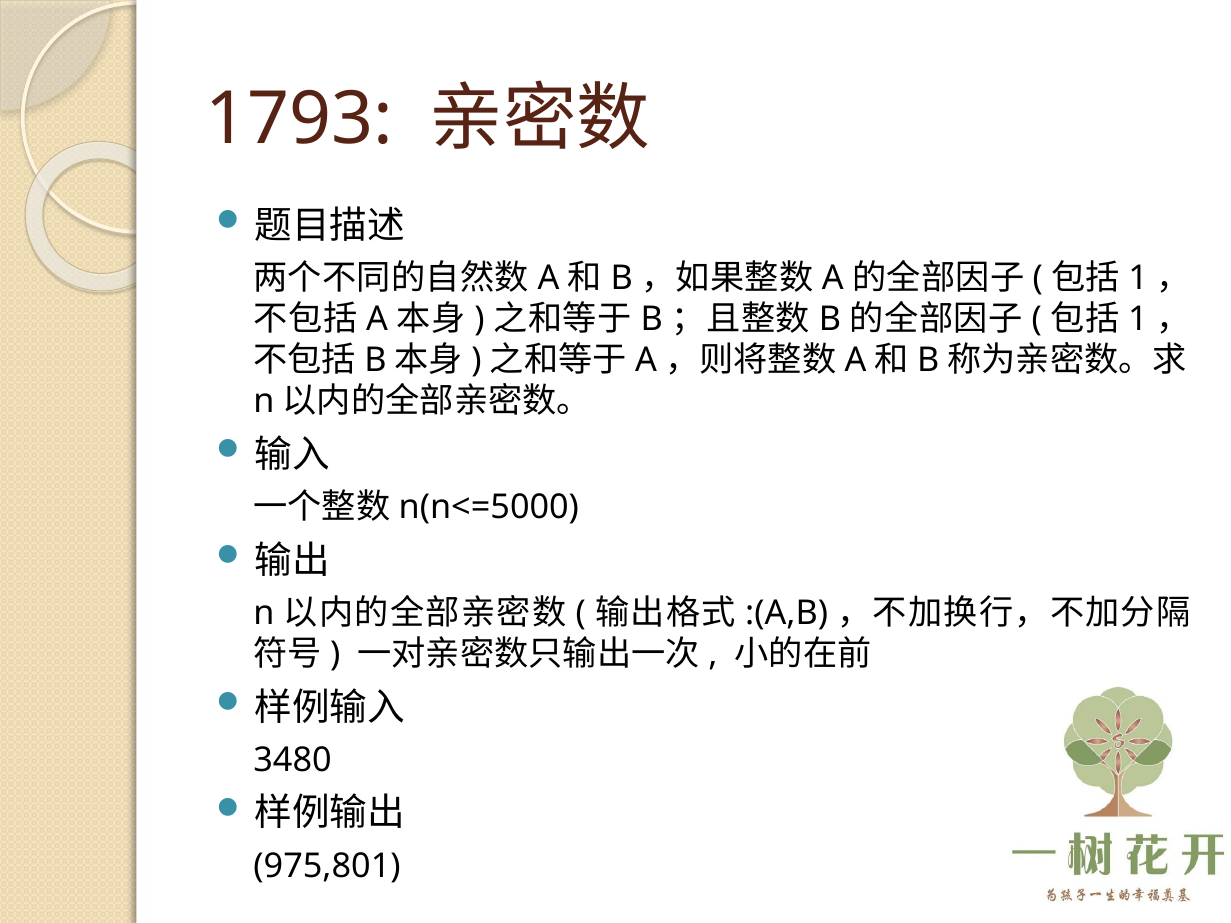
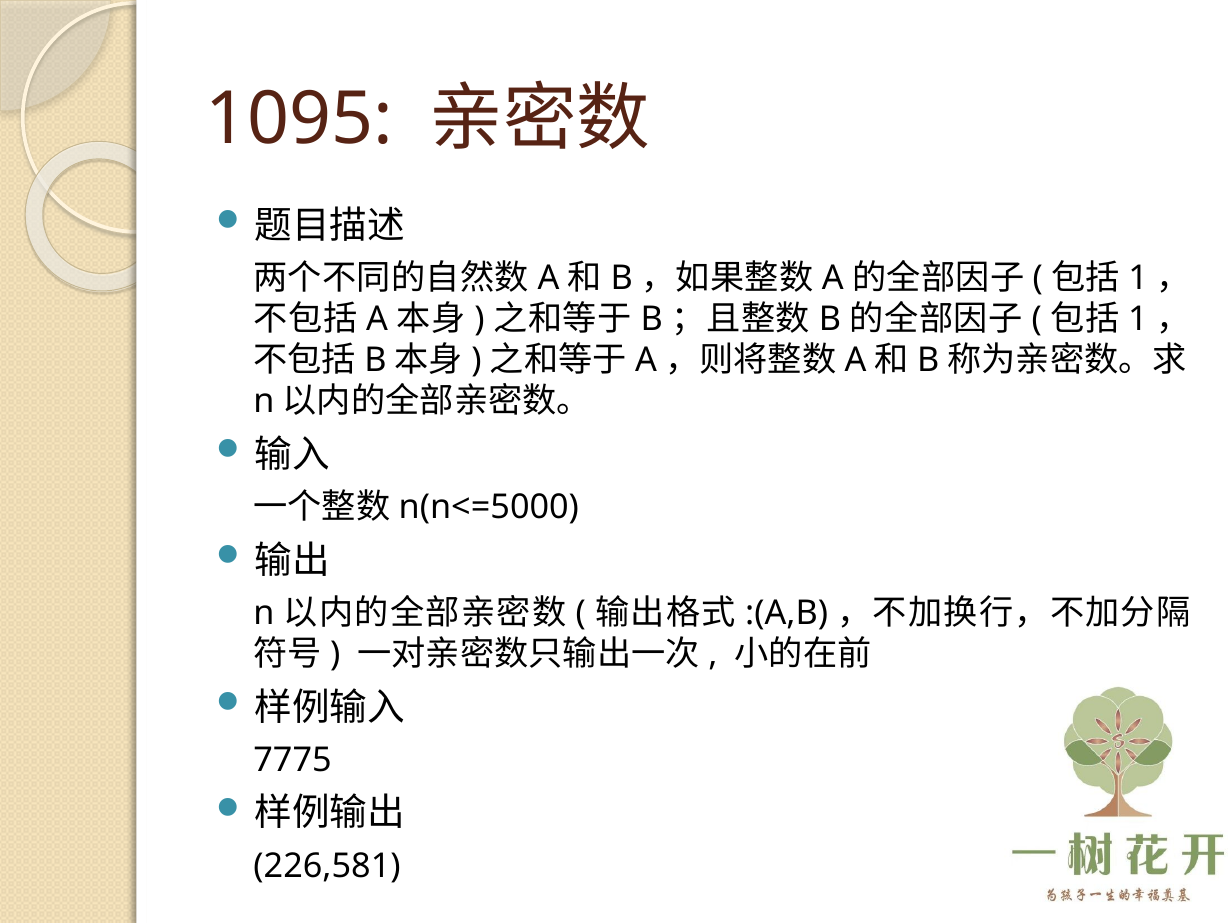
1793: 1793 -> 1095
3480: 3480 -> 7775
975,801: 975,801 -> 226,581
